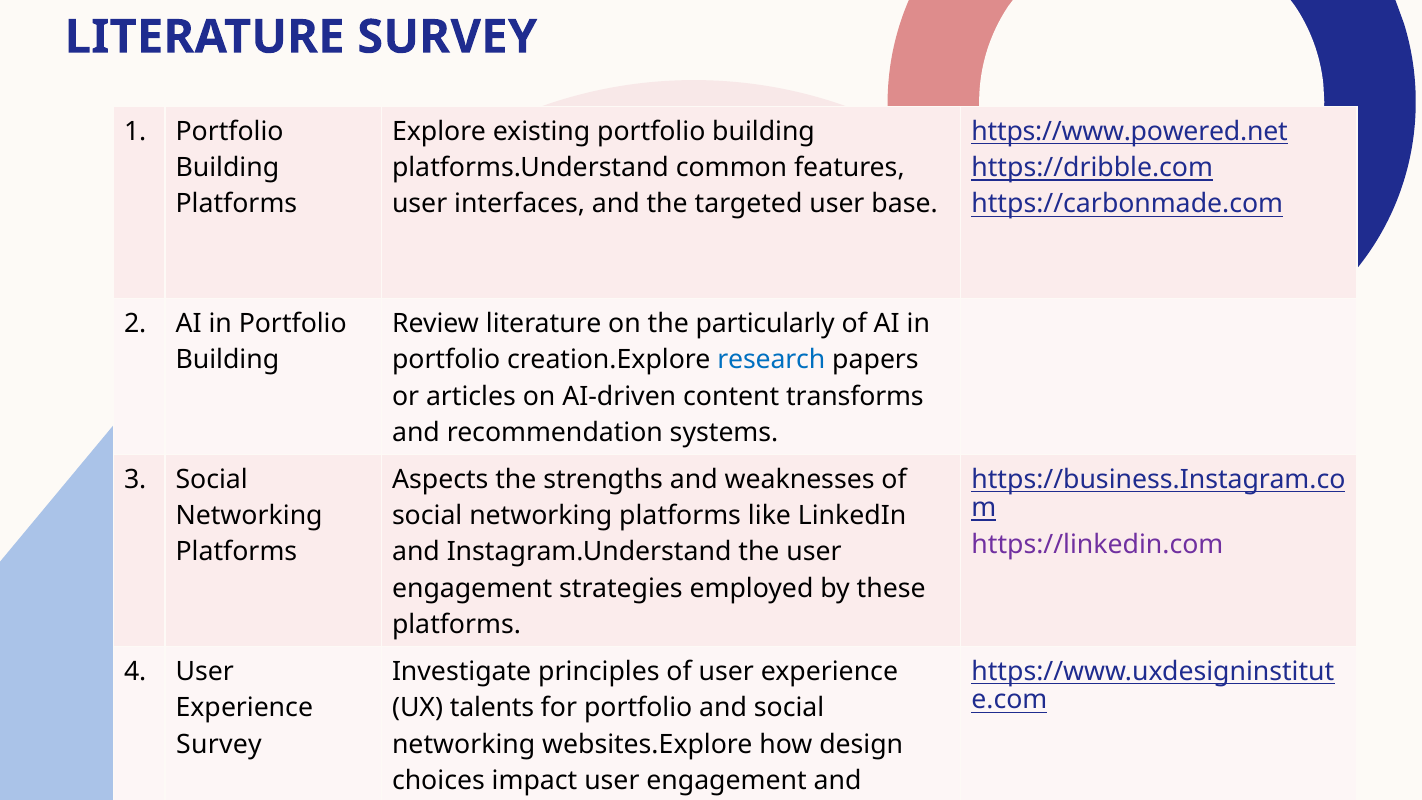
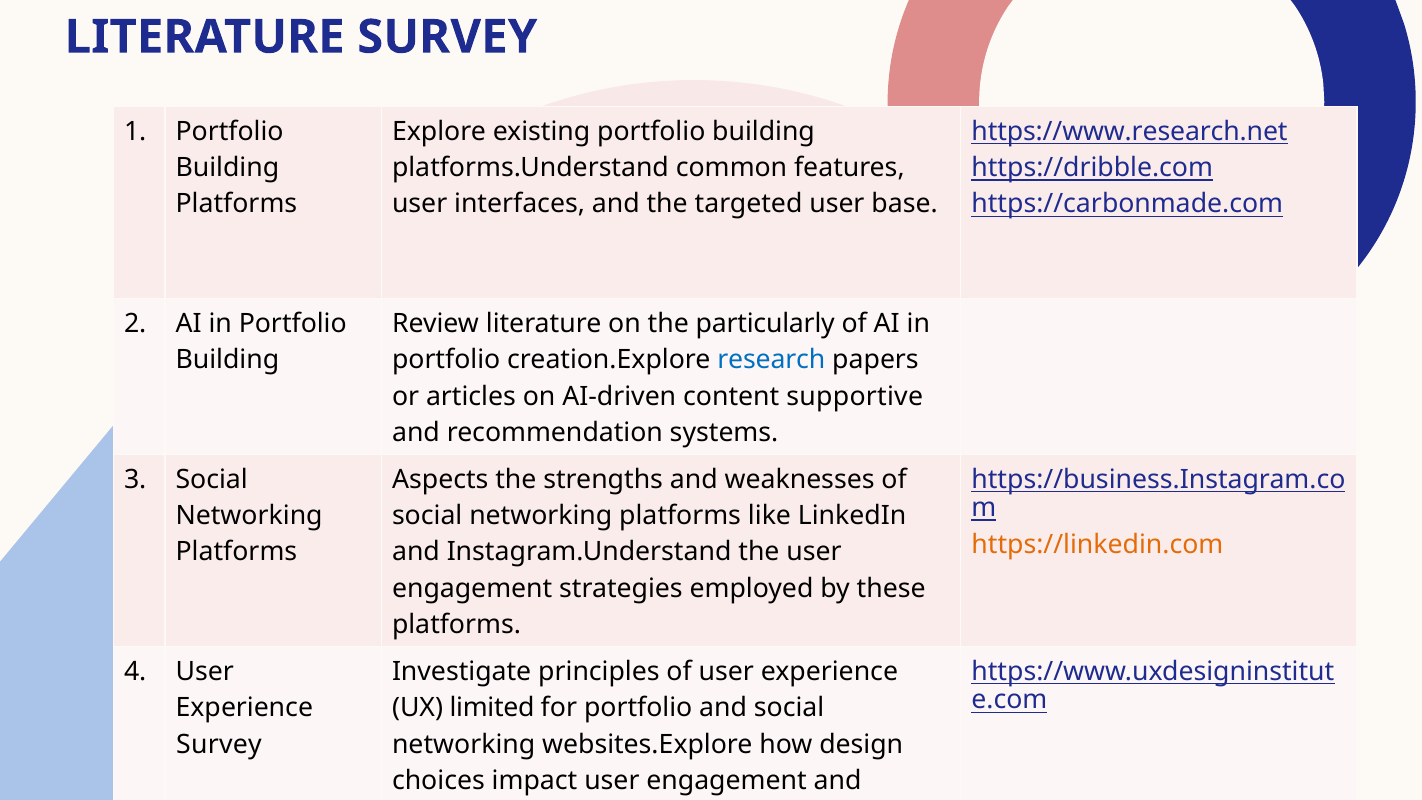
https://www.powered.net: https://www.powered.net -> https://www.research.net
transforms: transforms -> supportive
https://linkedin.com colour: purple -> orange
talents: talents -> limited
